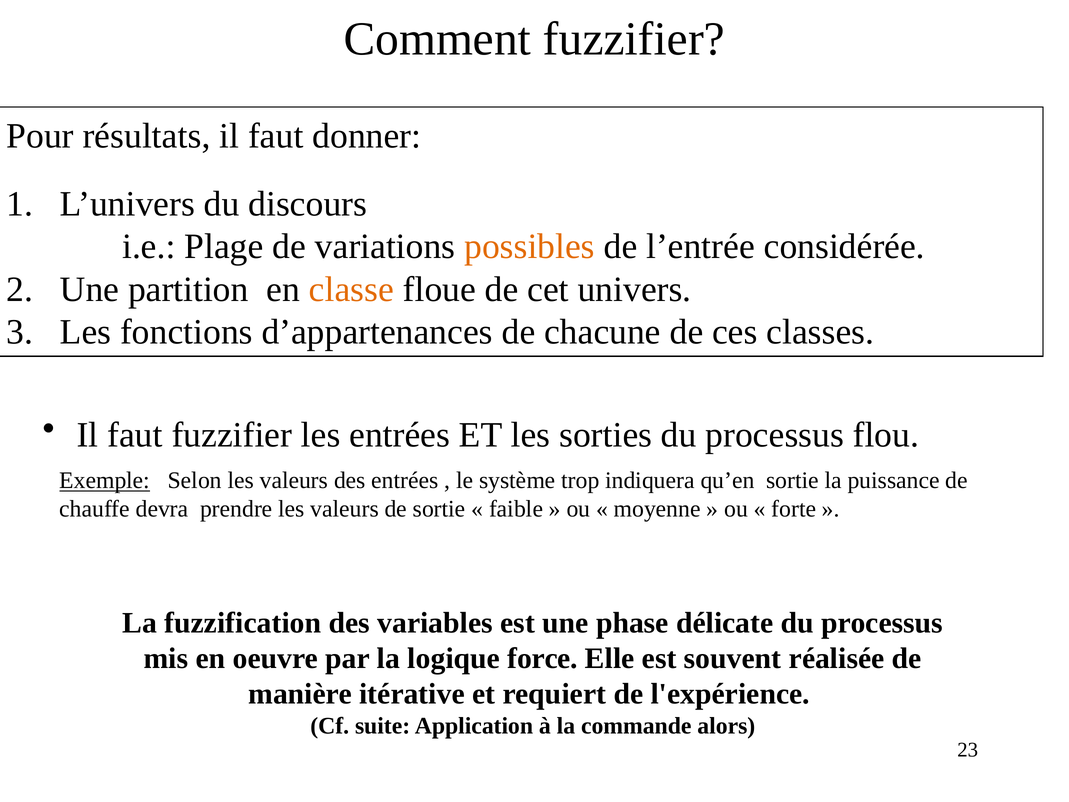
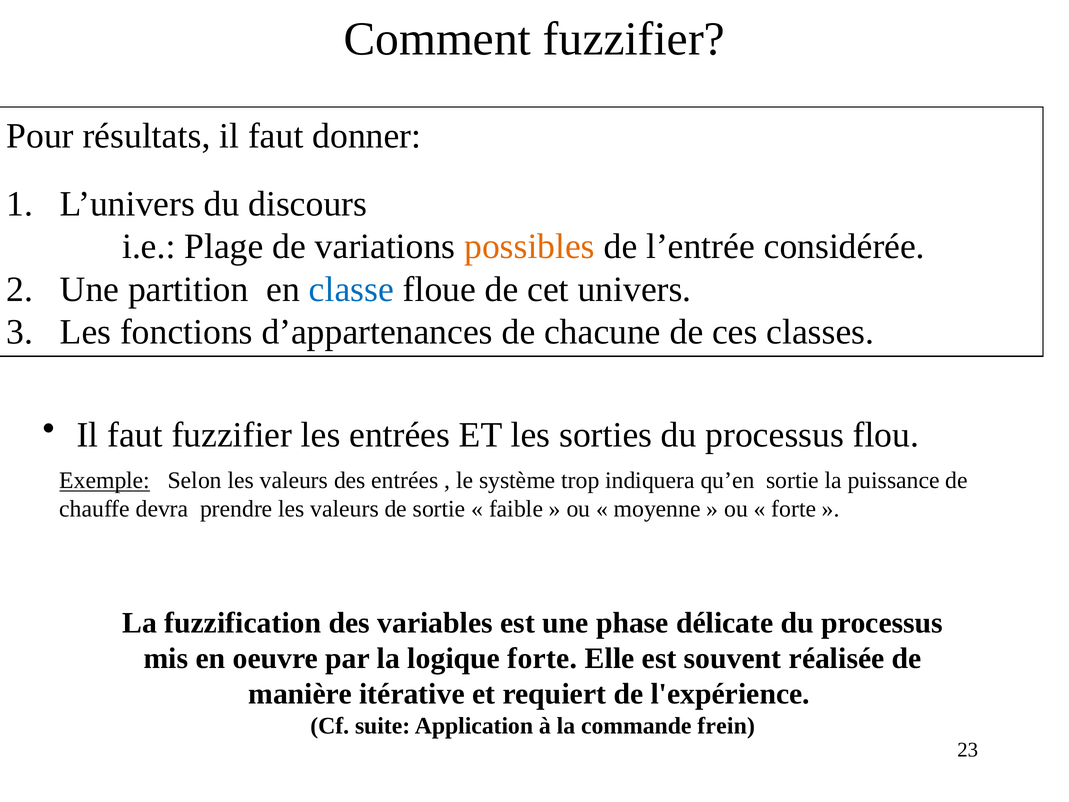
classe colour: orange -> blue
logique force: force -> forte
alors: alors -> frein
